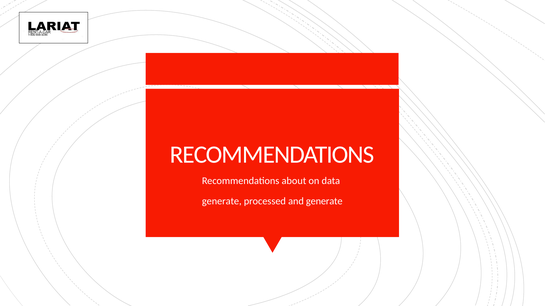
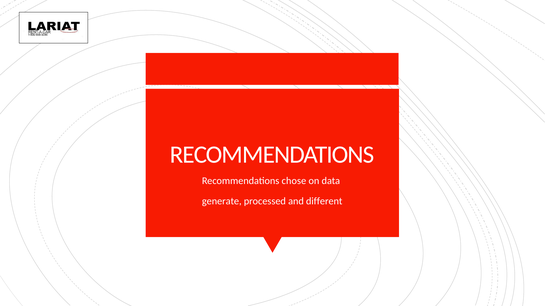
about: about -> chose
and generate: generate -> different
